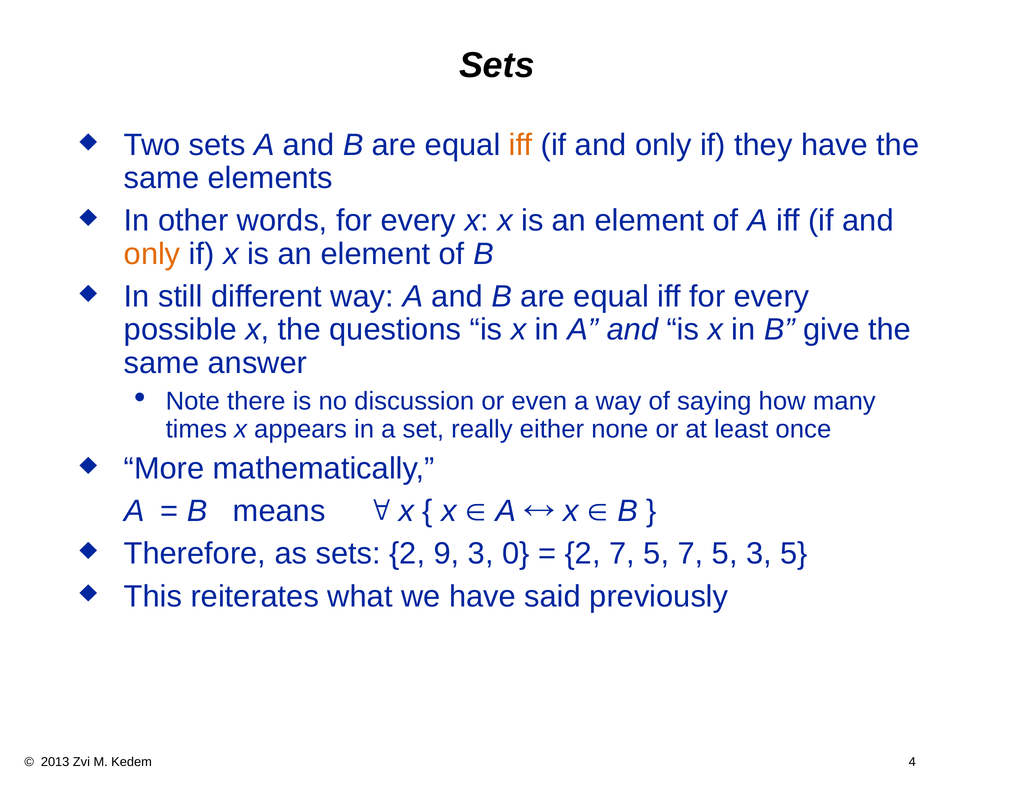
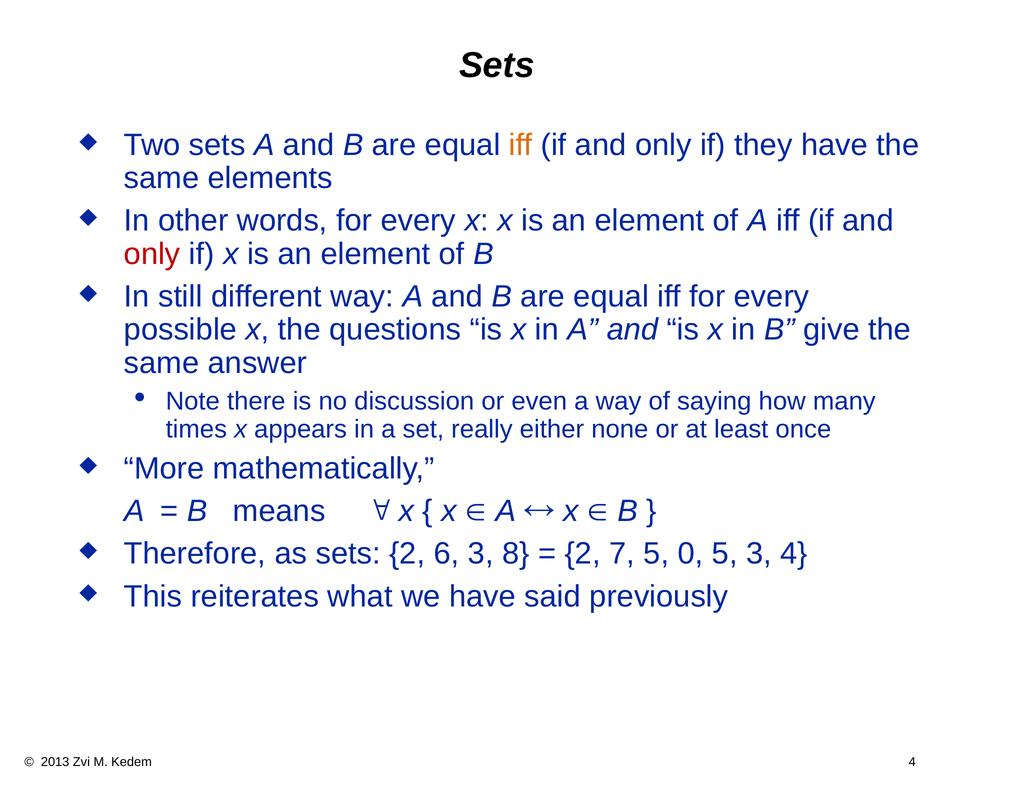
only at (152, 254) colour: orange -> red
9: 9 -> 6
0: 0 -> 8
5 7: 7 -> 0
3 5: 5 -> 4
